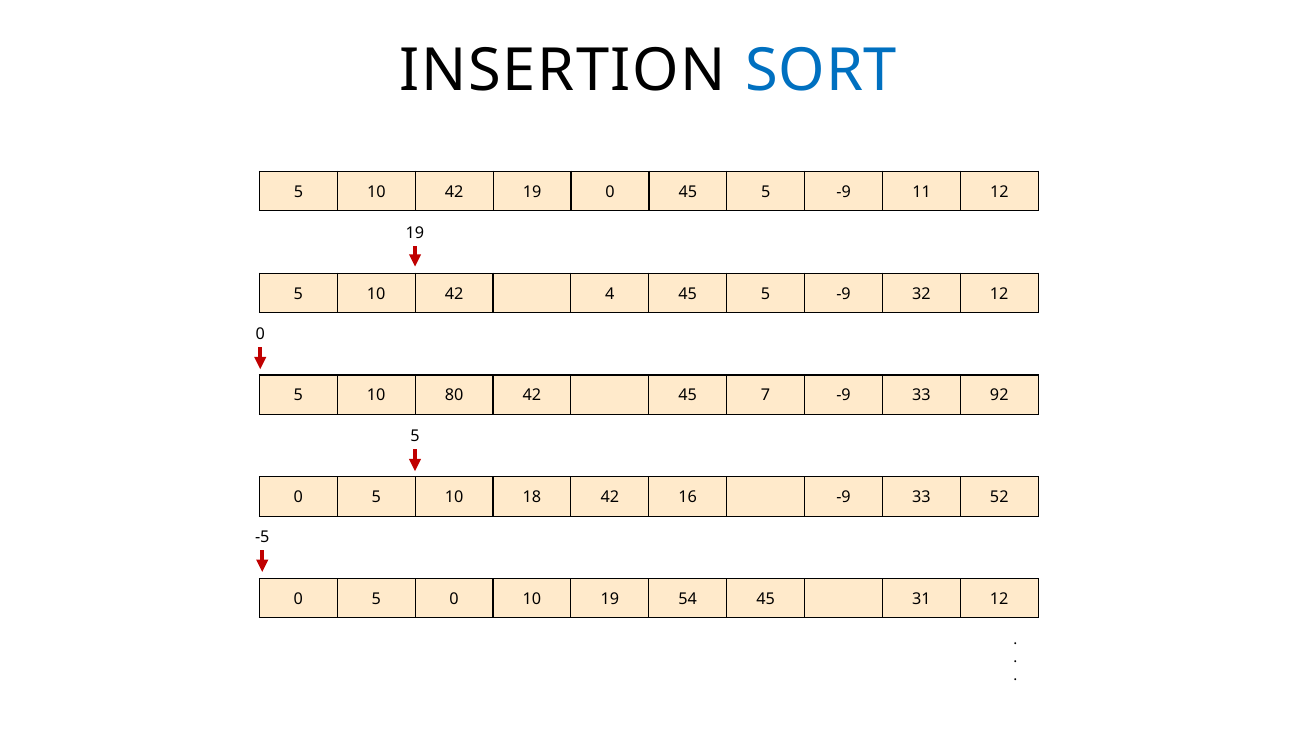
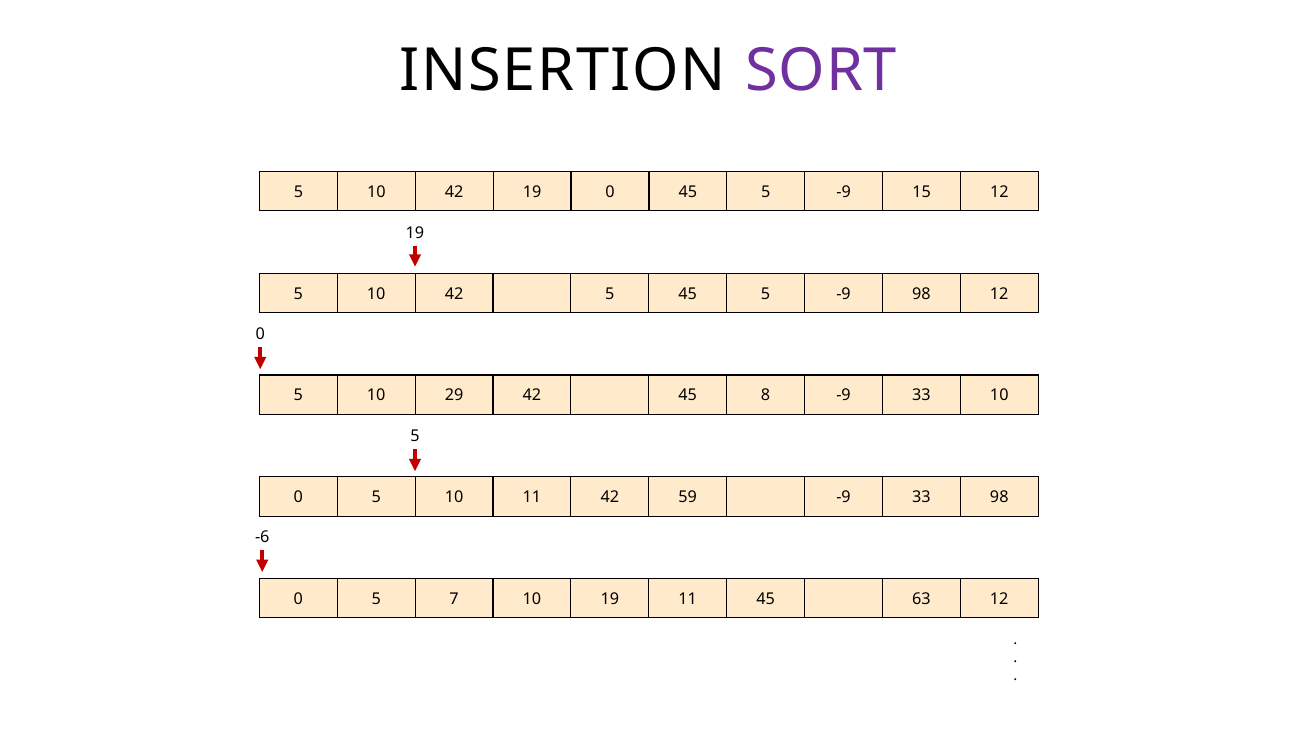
SORT colour: blue -> purple
11: 11 -> 15
42 4: 4 -> 5
-9 32: 32 -> 98
80: 80 -> 29
7: 7 -> 8
33 92: 92 -> 10
10 18: 18 -> 11
16: 16 -> 59
33 52: 52 -> 98
-5: -5 -> -6
5 0: 0 -> 7
19 54: 54 -> 11
31: 31 -> 63
